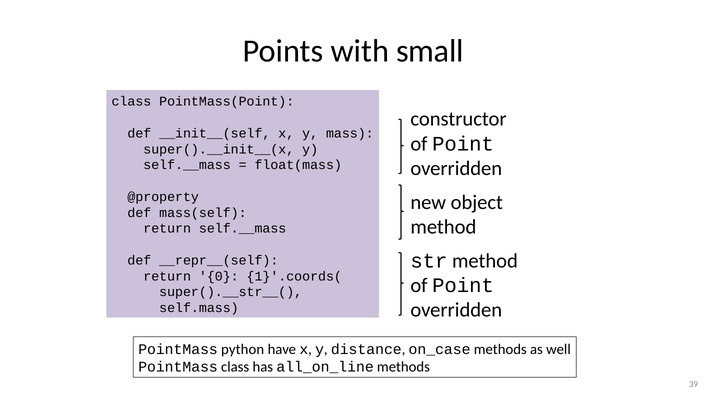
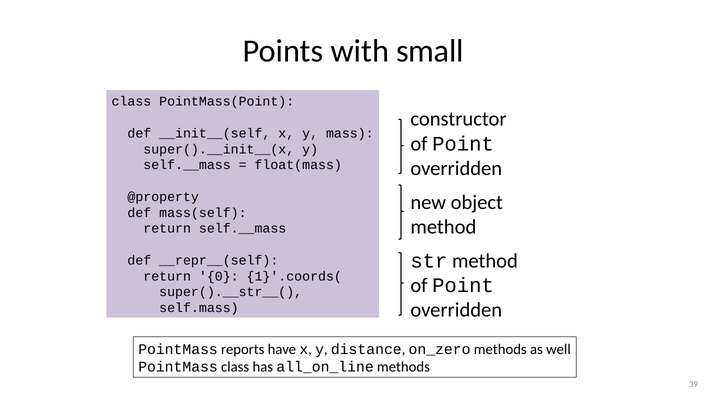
python: python -> reports
on_case: on_case -> on_zero
